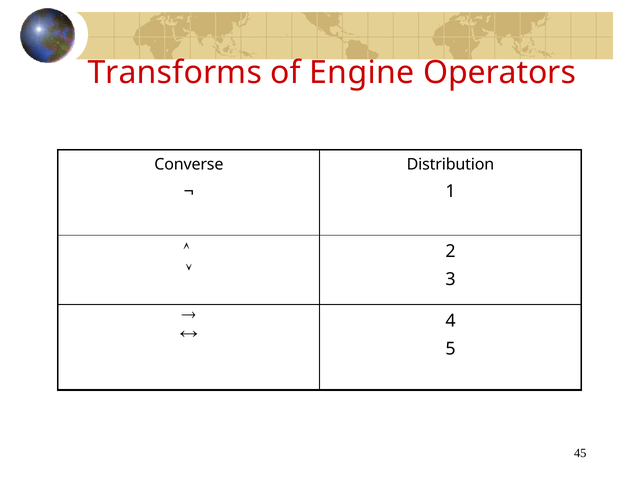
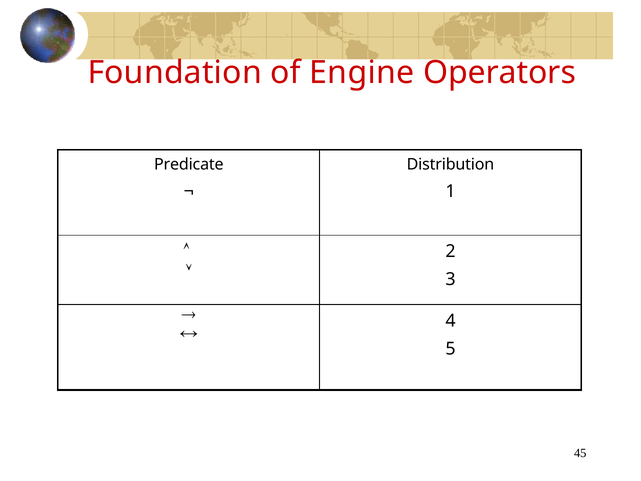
Transforms: Transforms -> Foundation
Converse: Converse -> Predicate
